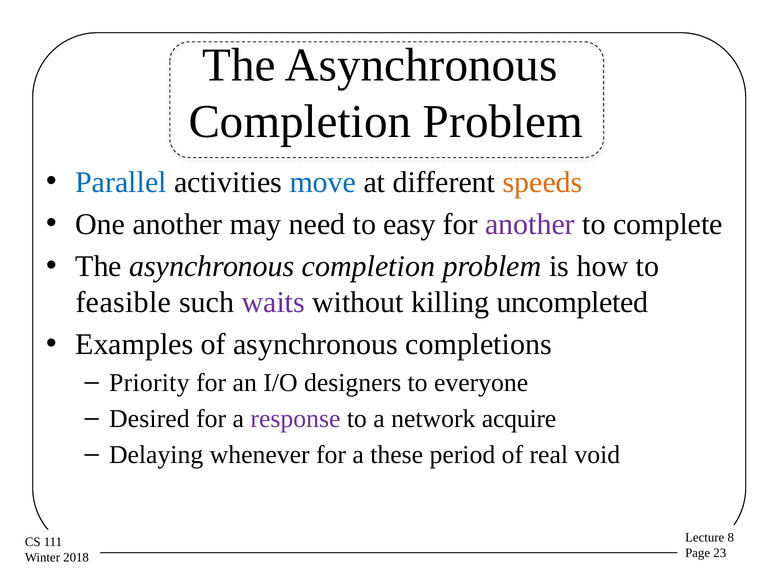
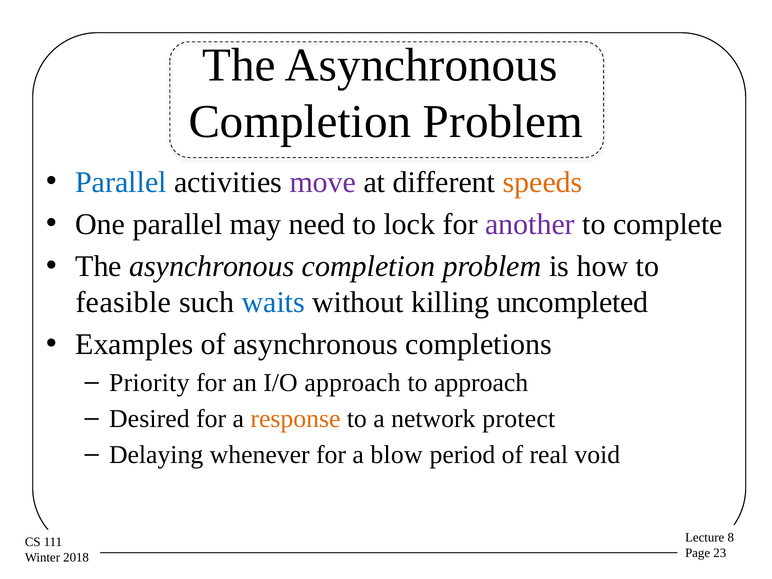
move colour: blue -> purple
One another: another -> parallel
easy: easy -> lock
waits colour: purple -> blue
I/O designers: designers -> approach
to everyone: everyone -> approach
response colour: purple -> orange
acquire: acquire -> protect
these: these -> blow
